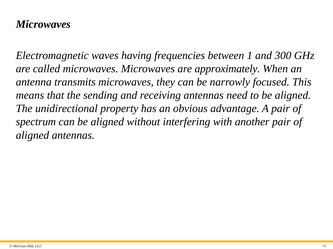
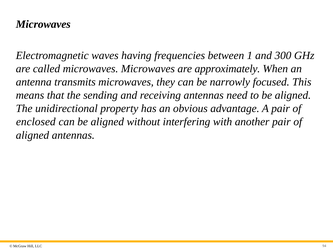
spectrum: spectrum -> enclosed
